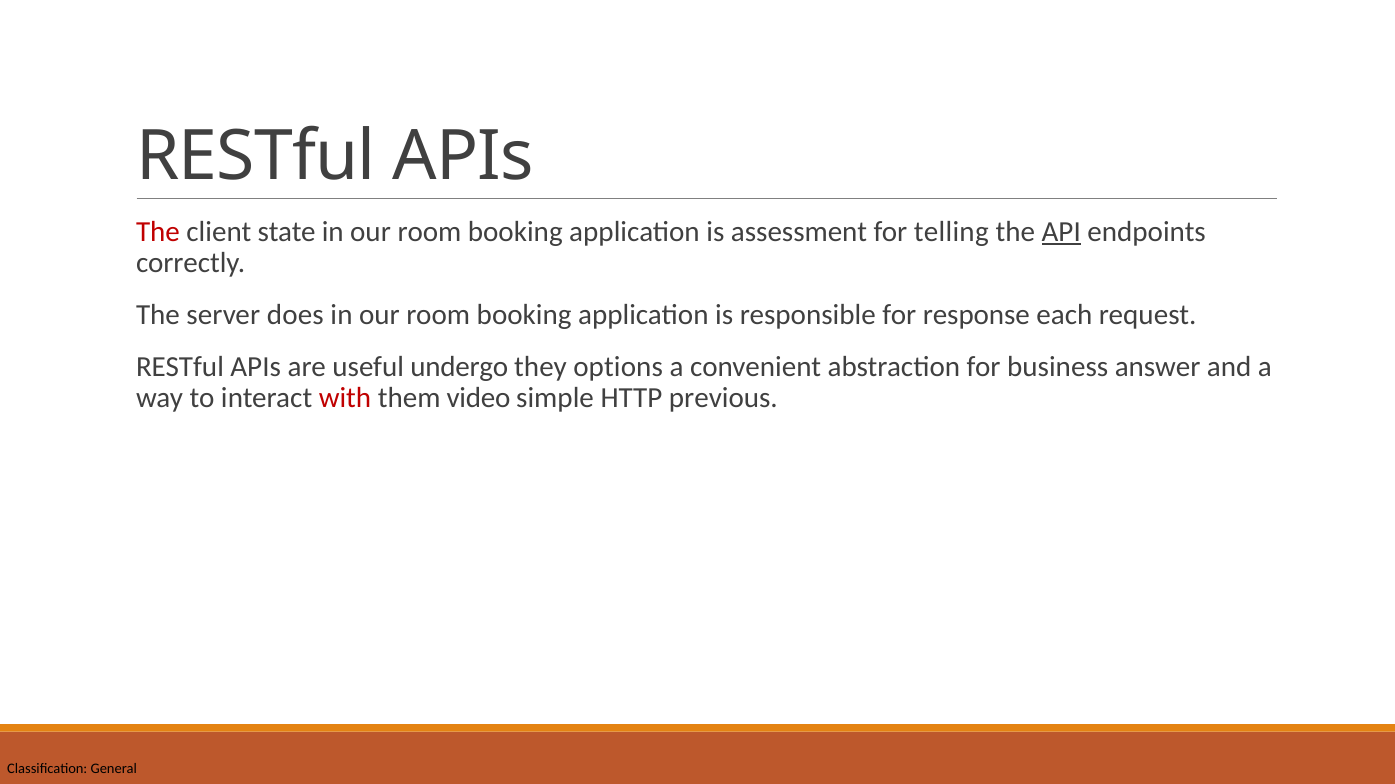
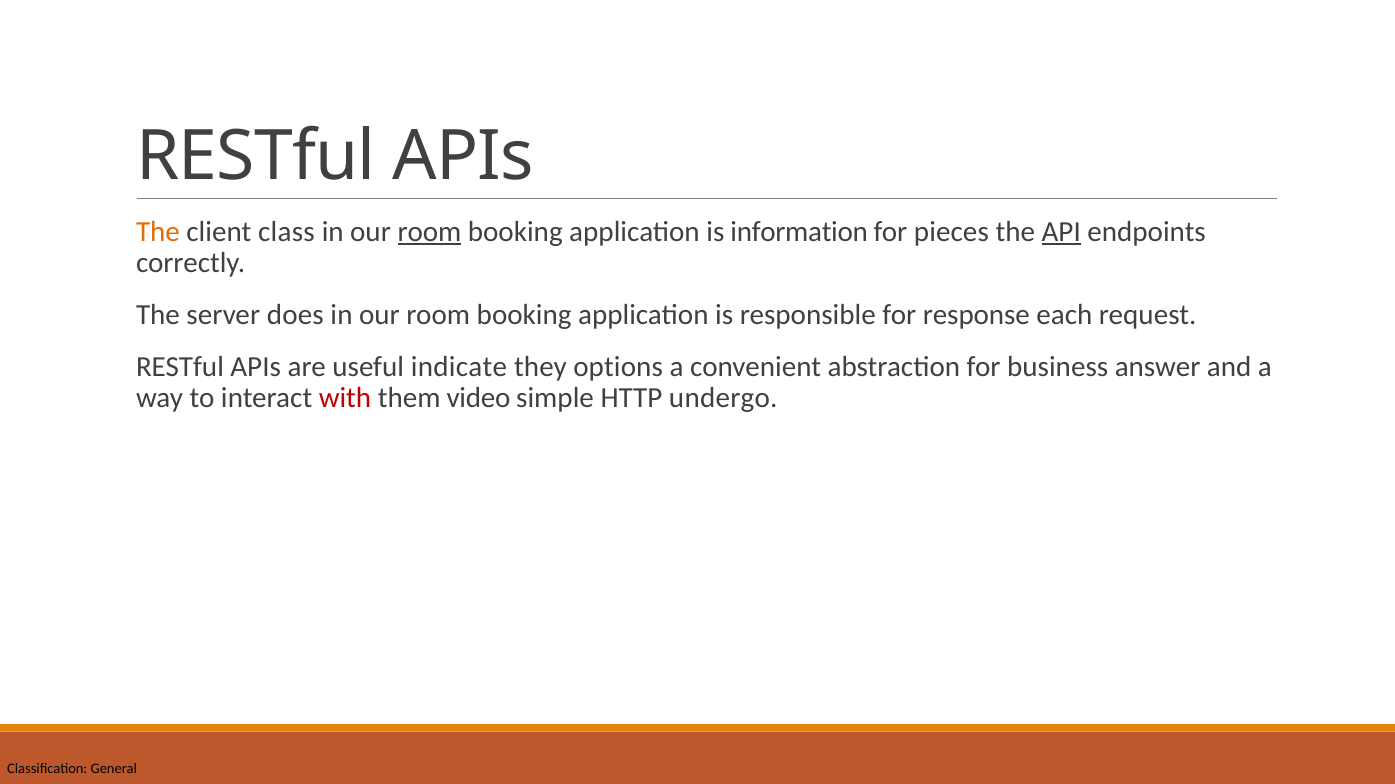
The at (158, 232) colour: red -> orange
state: state -> class
room at (429, 232) underline: none -> present
assessment: assessment -> information
telling: telling -> pieces
undergo: undergo -> indicate
previous: previous -> undergo
